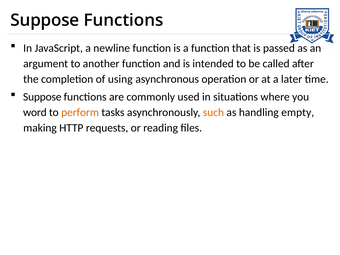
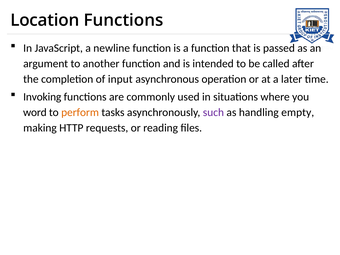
Suppose at (45, 20): Suppose -> Location
using: using -> input
Suppose at (42, 97): Suppose -> Invoking
such colour: orange -> purple
